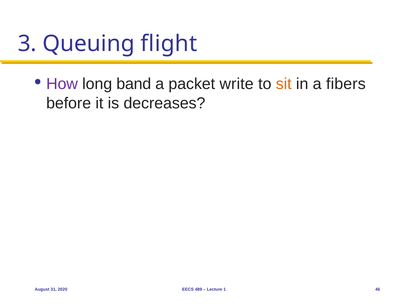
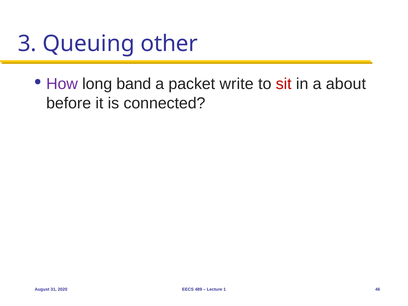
flight: flight -> other
sit colour: orange -> red
fibers: fibers -> about
decreases: decreases -> connected
